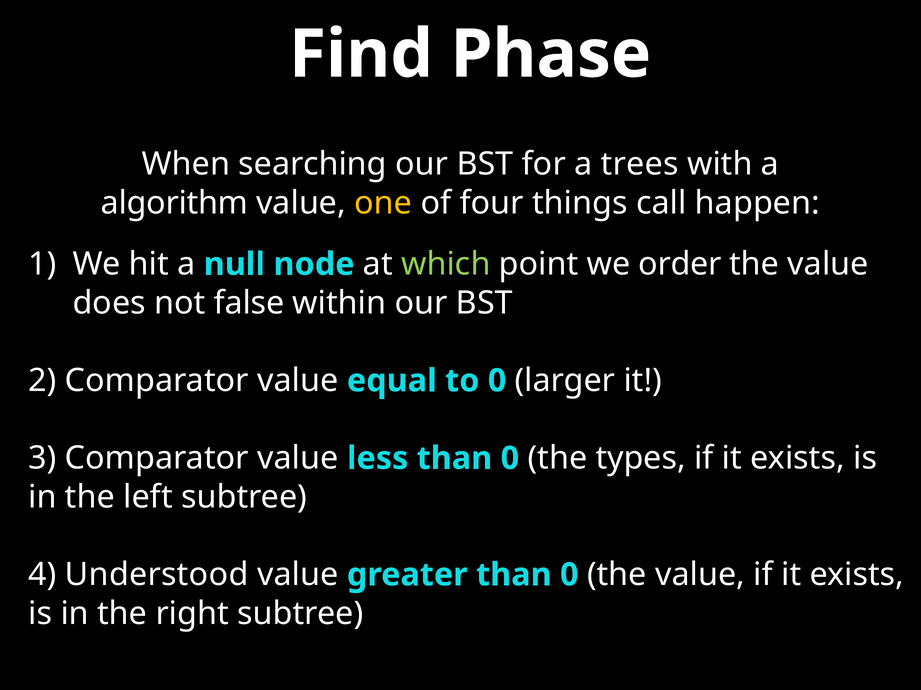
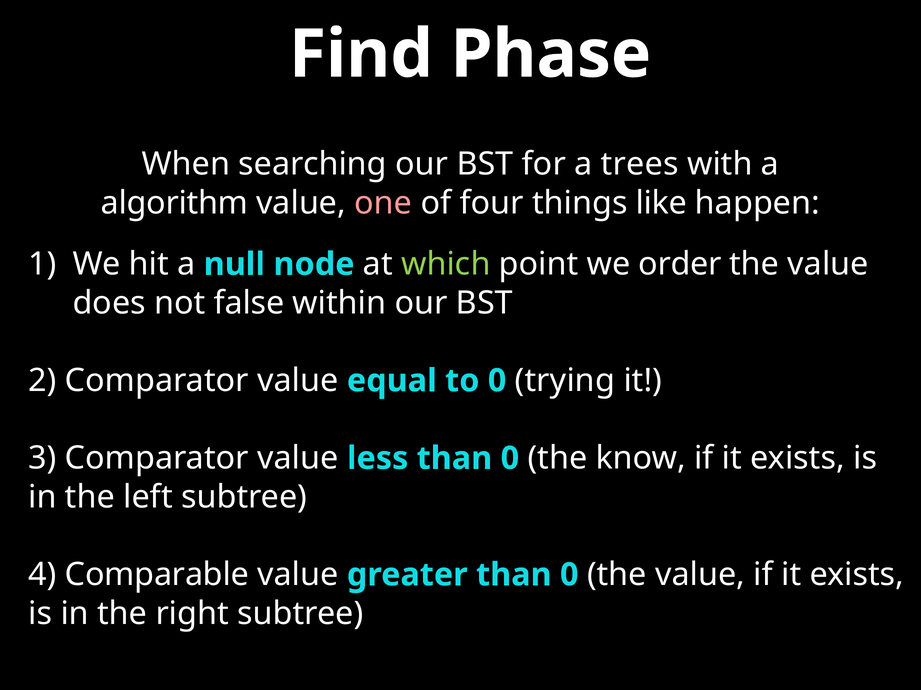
one colour: yellow -> pink
call: call -> like
larger: larger -> trying
types: types -> know
Understood: Understood -> Comparable
